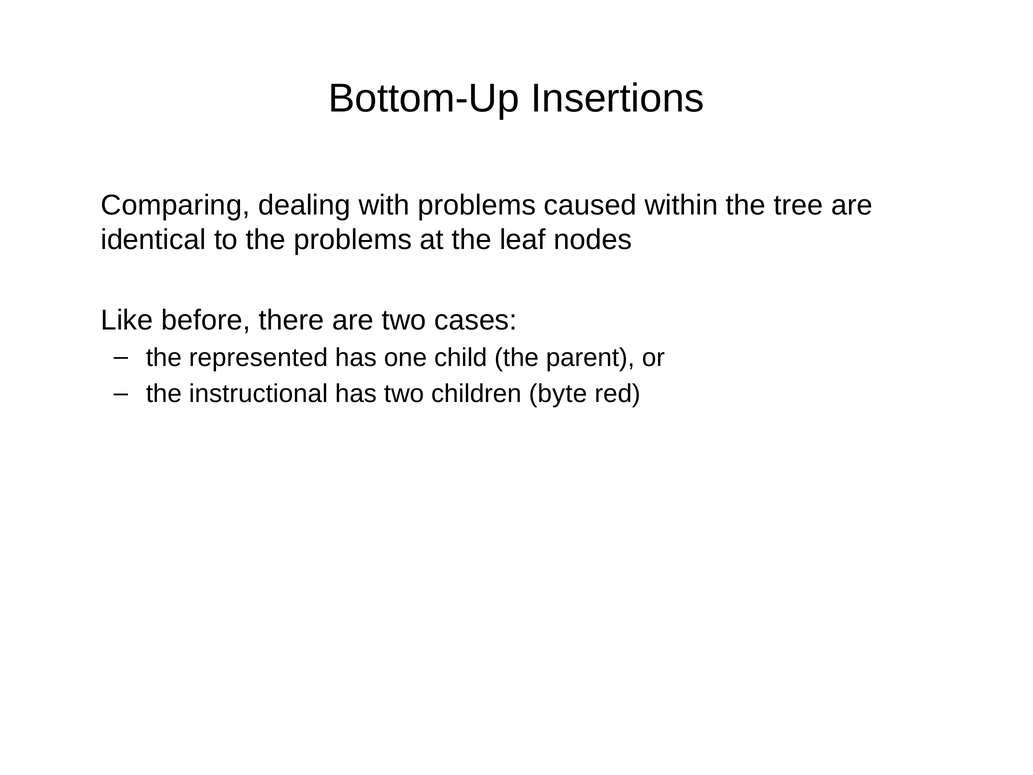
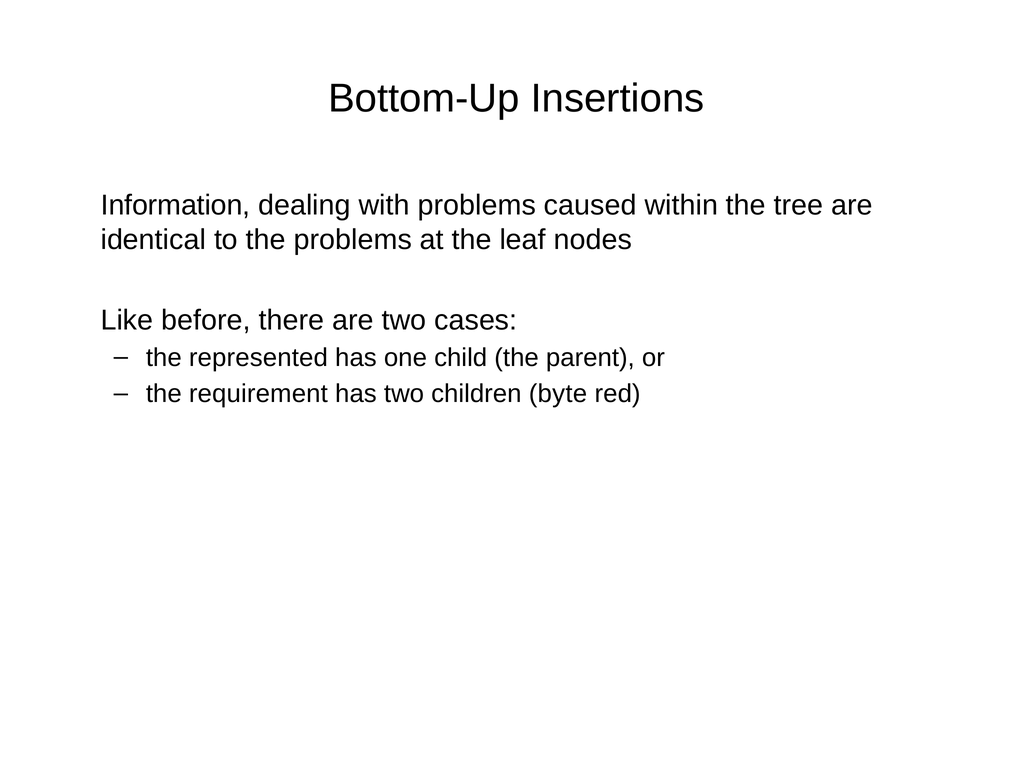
Comparing: Comparing -> Information
instructional: instructional -> requirement
